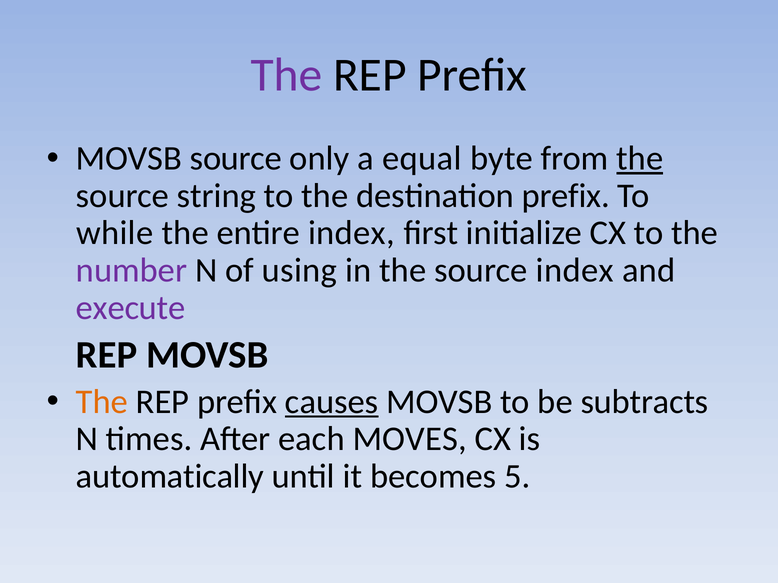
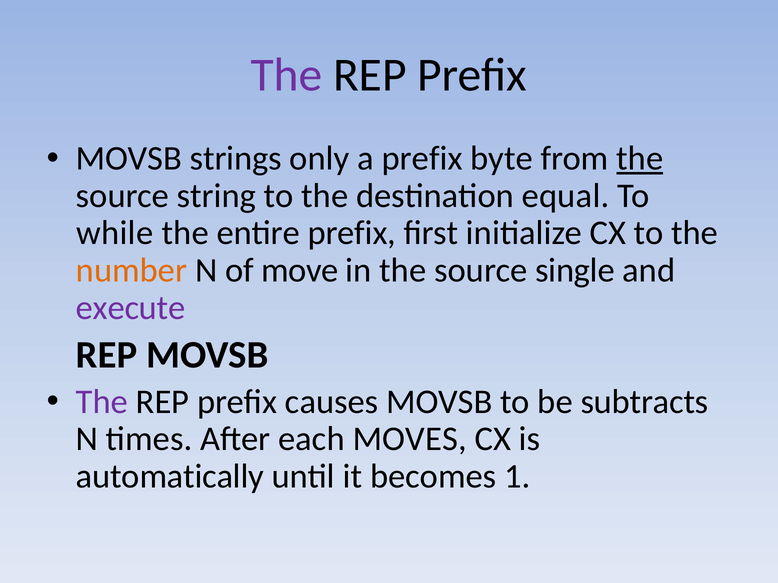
MOVSB source: source -> strings
a equal: equal -> prefix
destination prefix: prefix -> equal
entire index: index -> prefix
number colour: purple -> orange
using: using -> move
source index: index -> single
The at (102, 402) colour: orange -> purple
causes underline: present -> none
5: 5 -> 1
